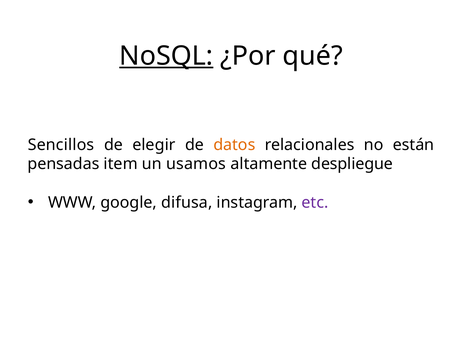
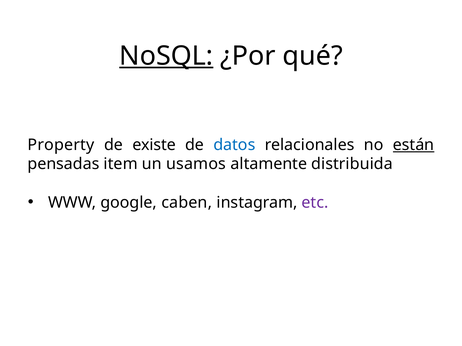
Sencillos: Sencillos -> Property
elegir: elegir -> existe
datos colour: orange -> blue
están underline: none -> present
despliegue: despliegue -> distribuida
difusa: difusa -> caben
